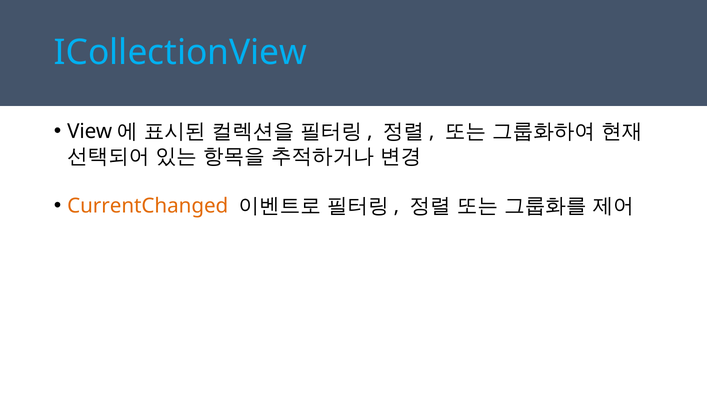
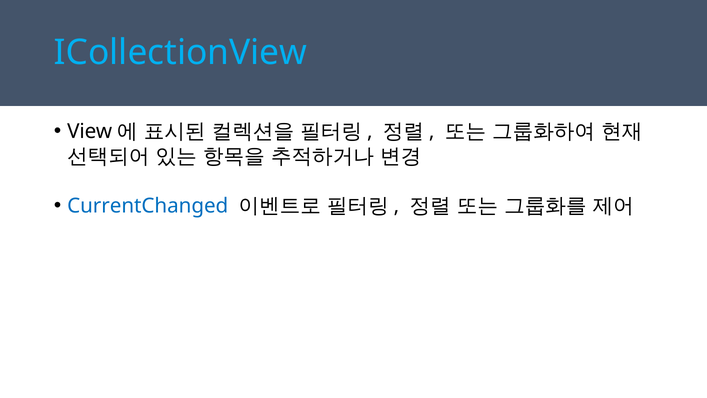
CurrentChanged colour: orange -> blue
